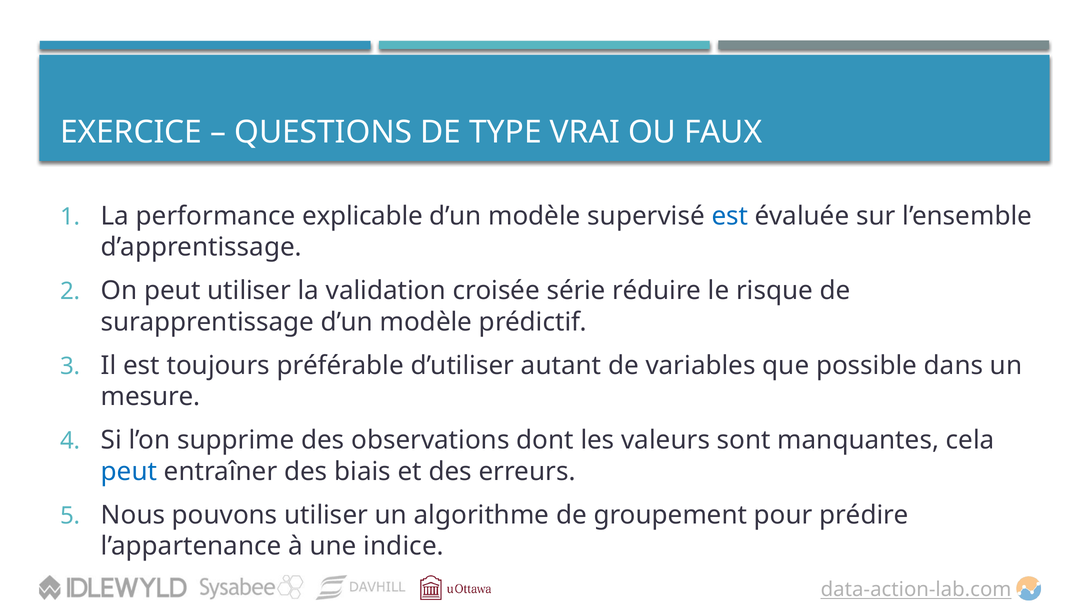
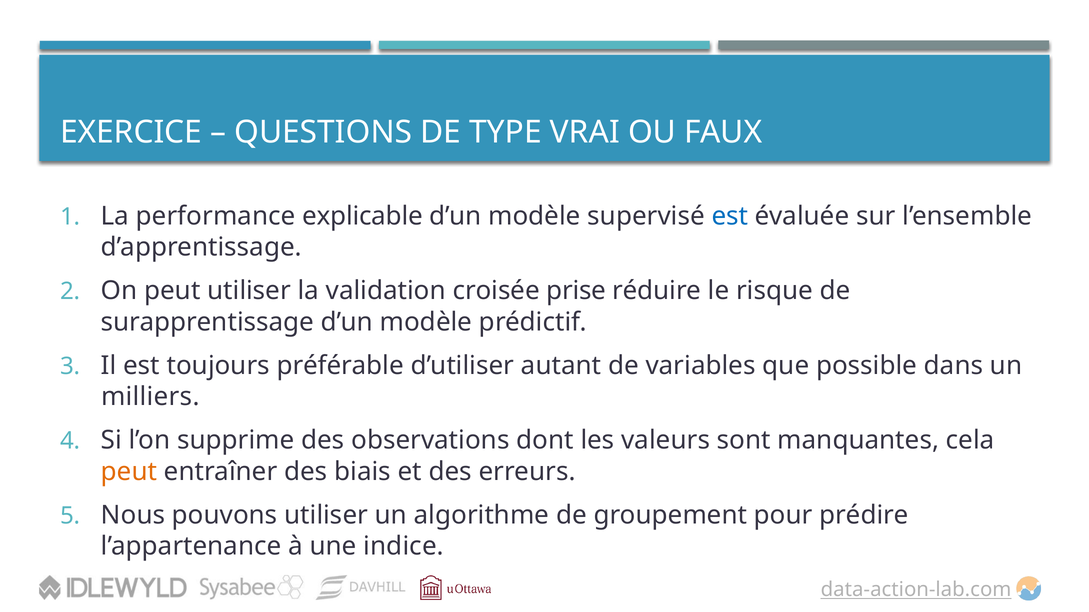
série: série -> prise
mesure: mesure -> milliers
peut at (129, 472) colour: blue -> orange
